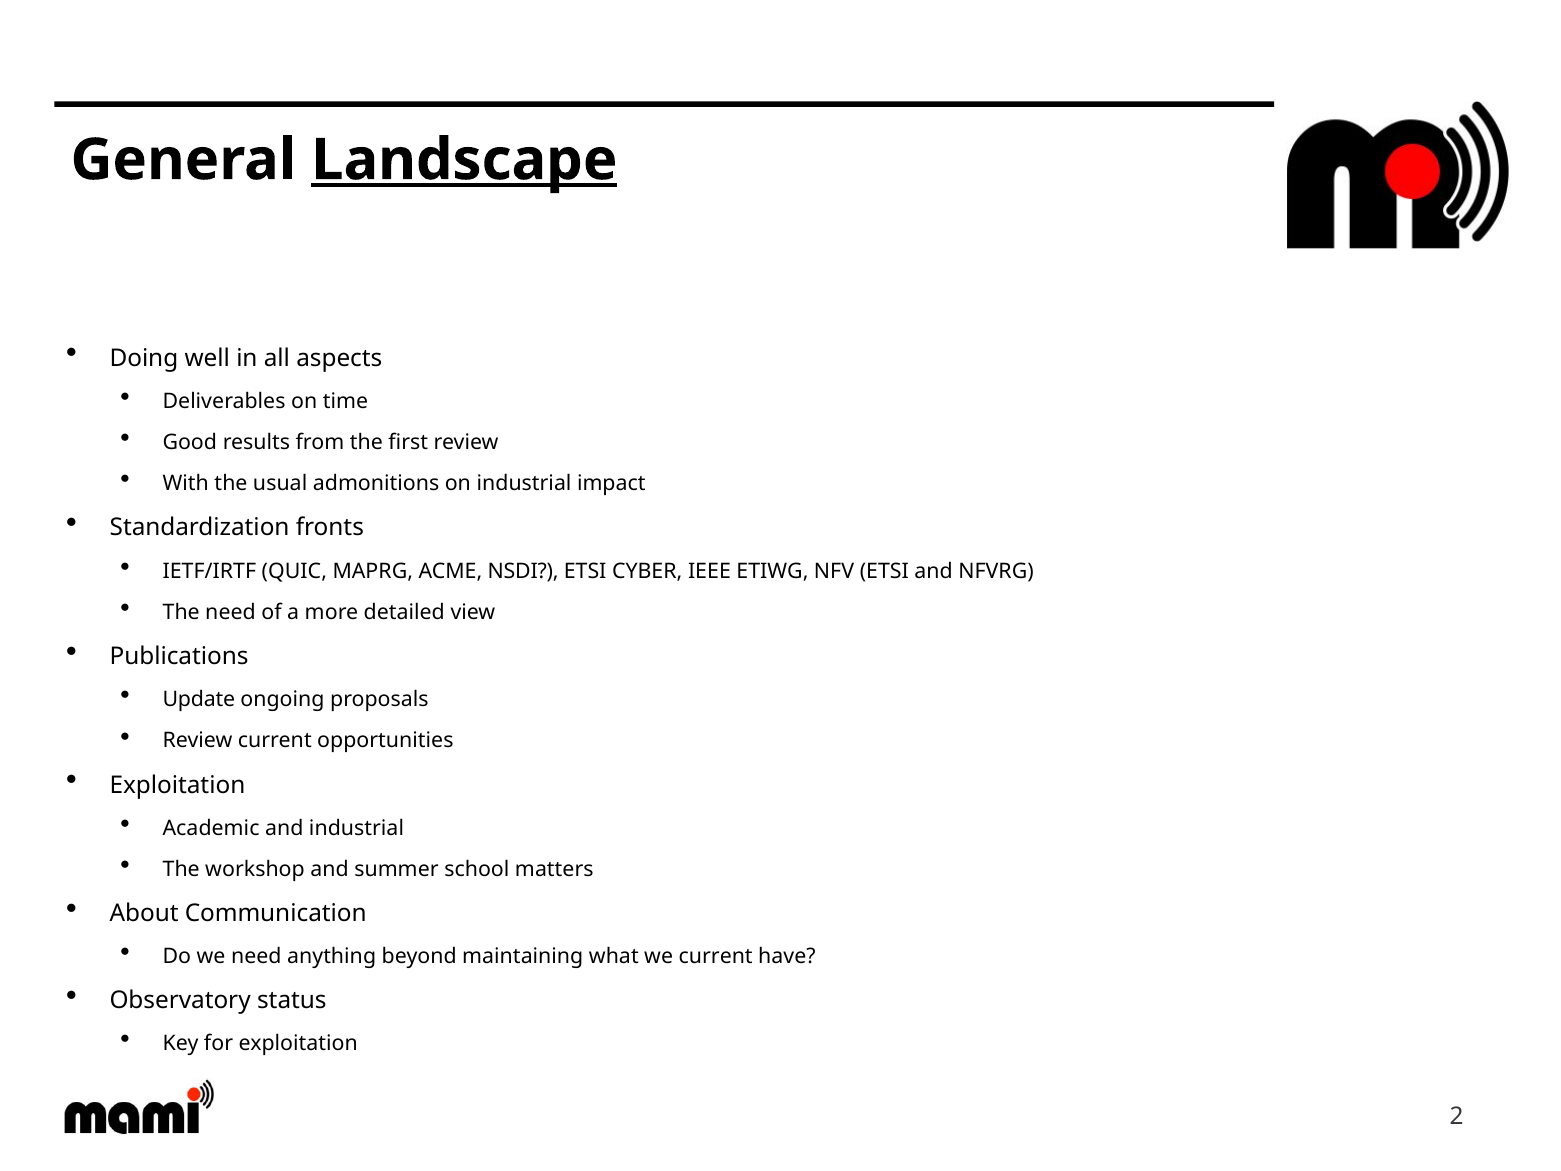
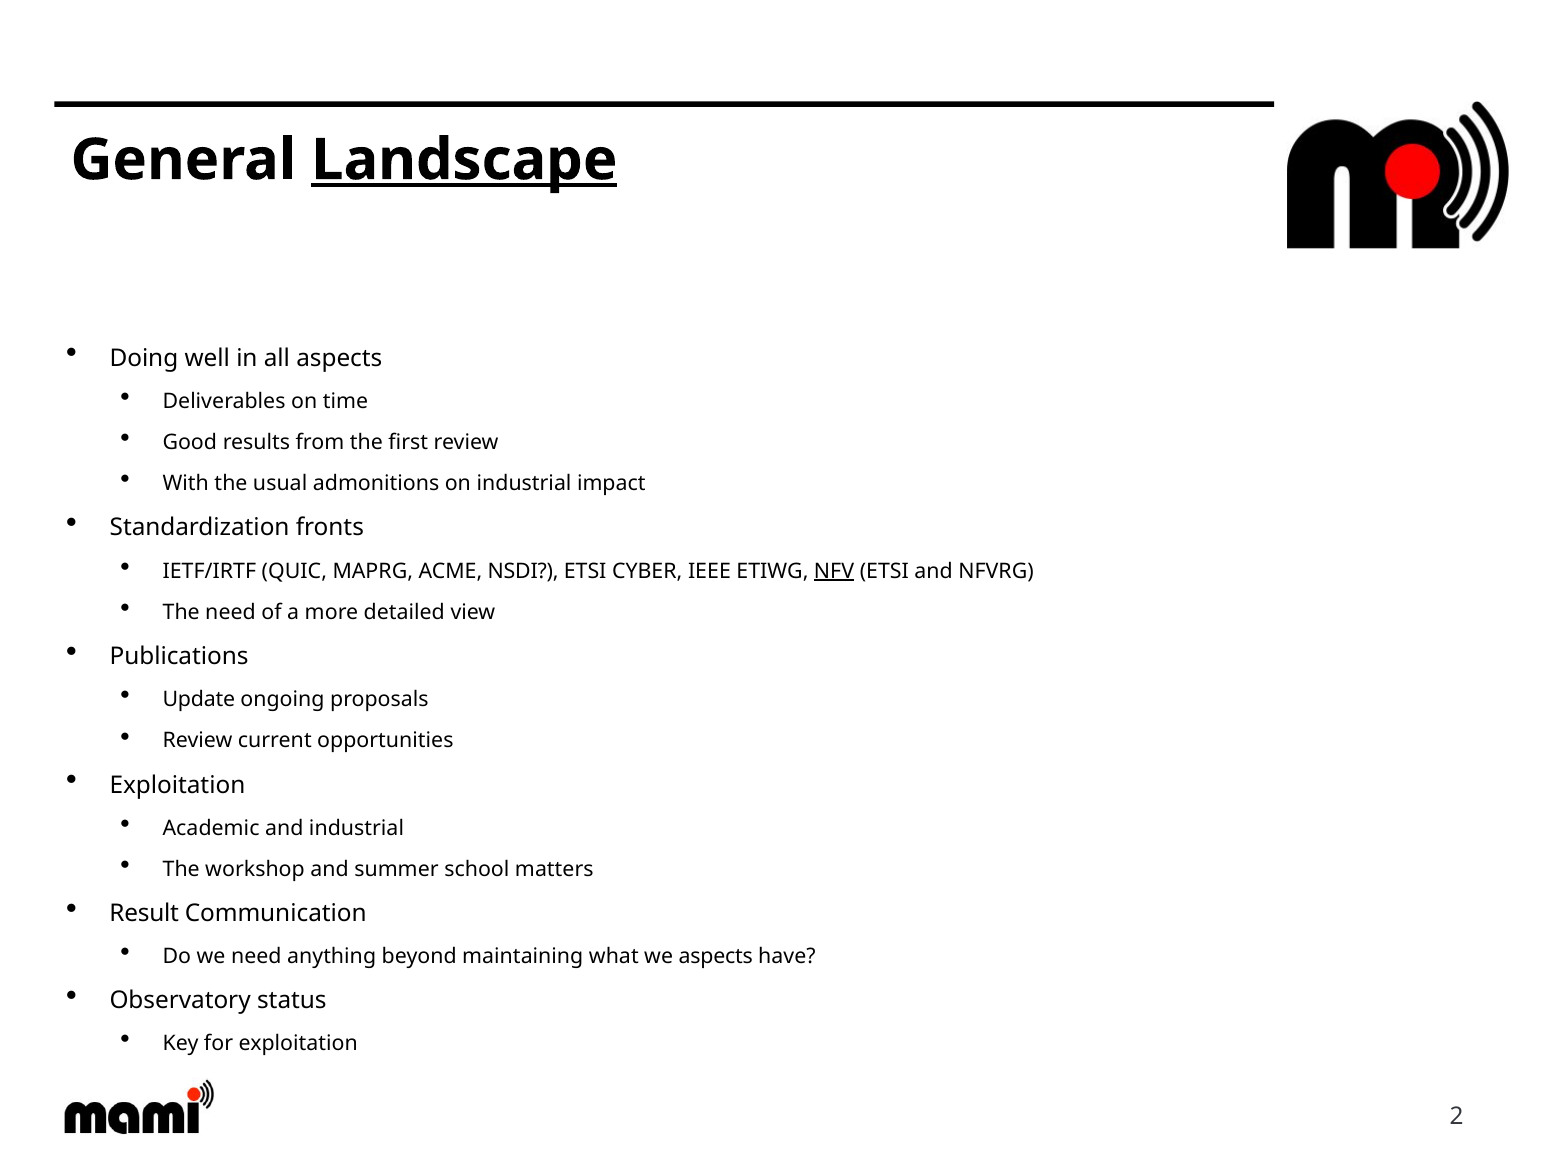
NFV underline: none -> present
About: About -> Result
we current: current -> aspects
